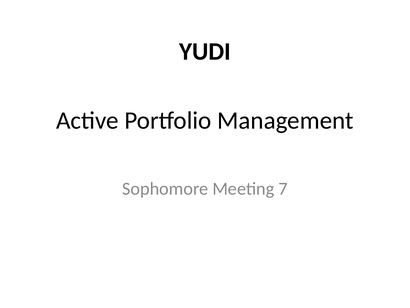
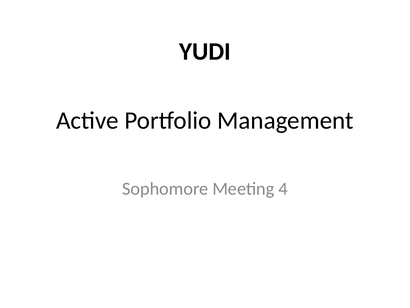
7: 7 -> 4
